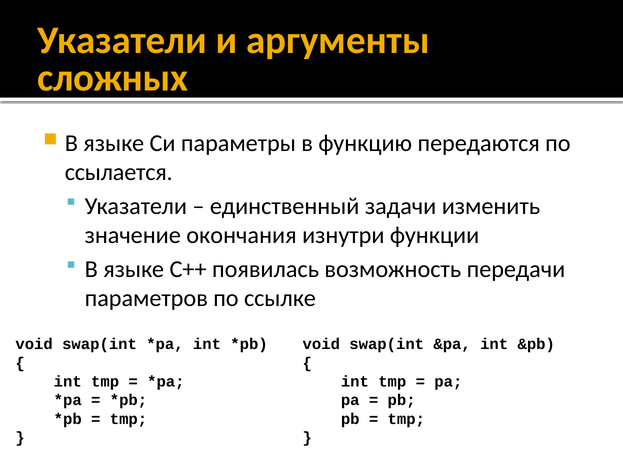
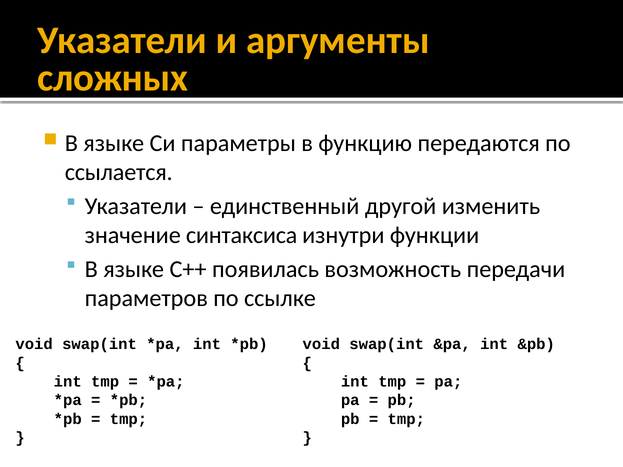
задачи: задачи -> другой
окончания: окончания -> синтаксиса
